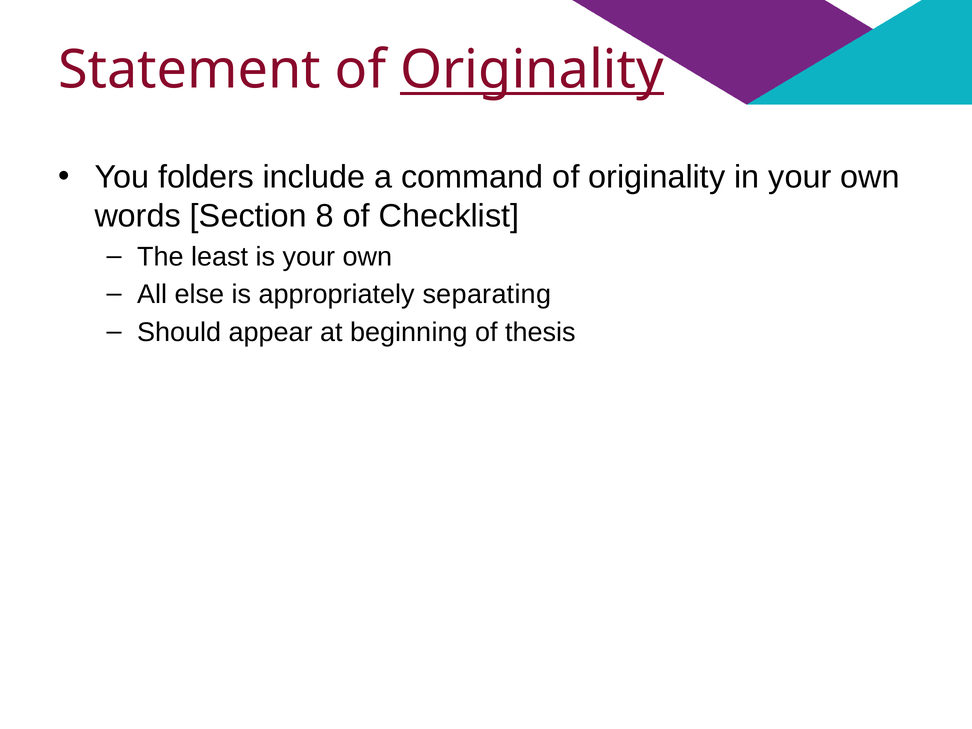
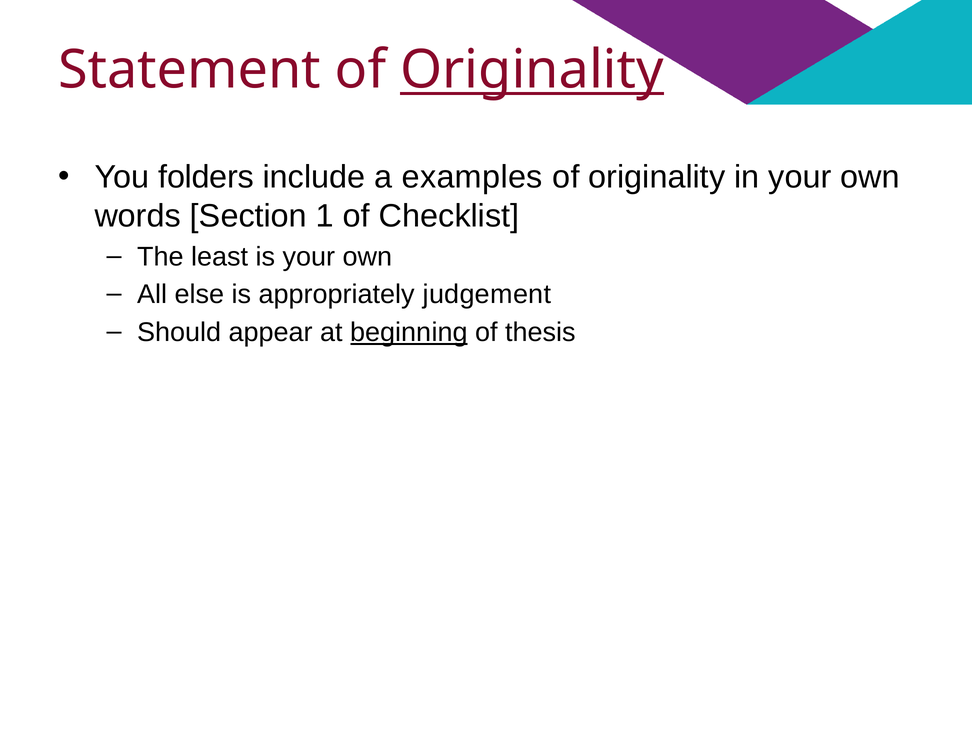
command: command -> examples
8: 8 -> 1
separating: separating -> judgement
beginning underline: none -> present
